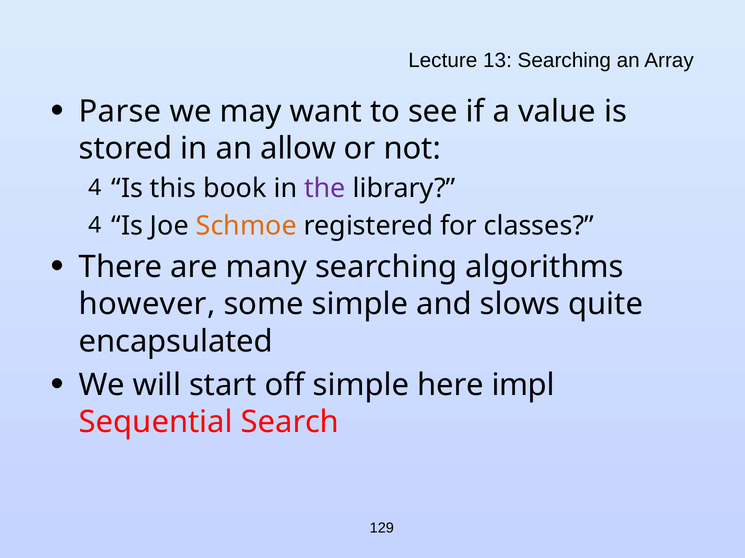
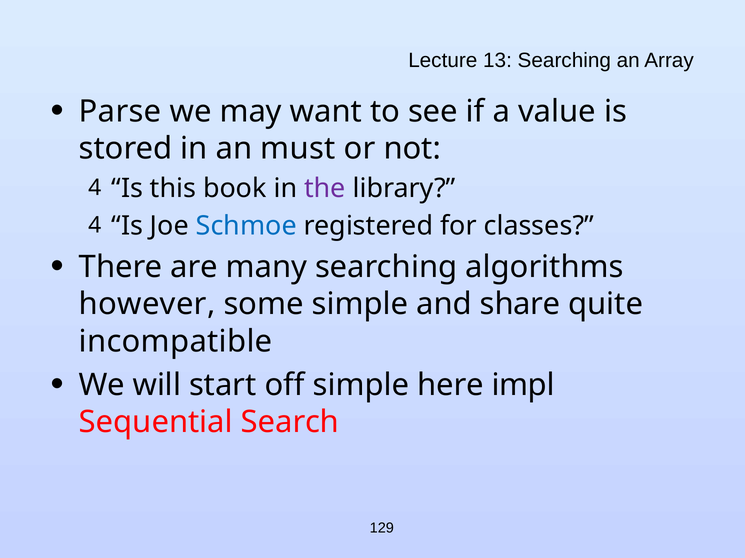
allow: allow -> must
Schmoe colour: orange -> blue
slows: slows -> share
encapsulated: encapsulated -> incompatible
